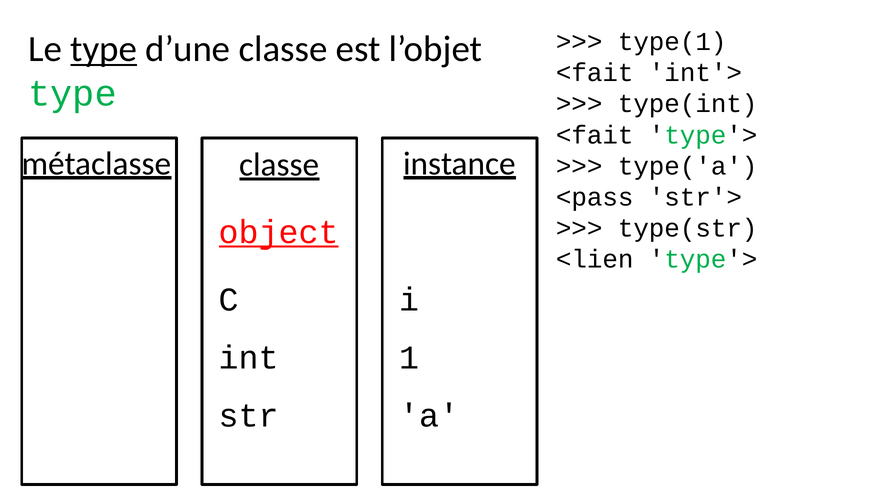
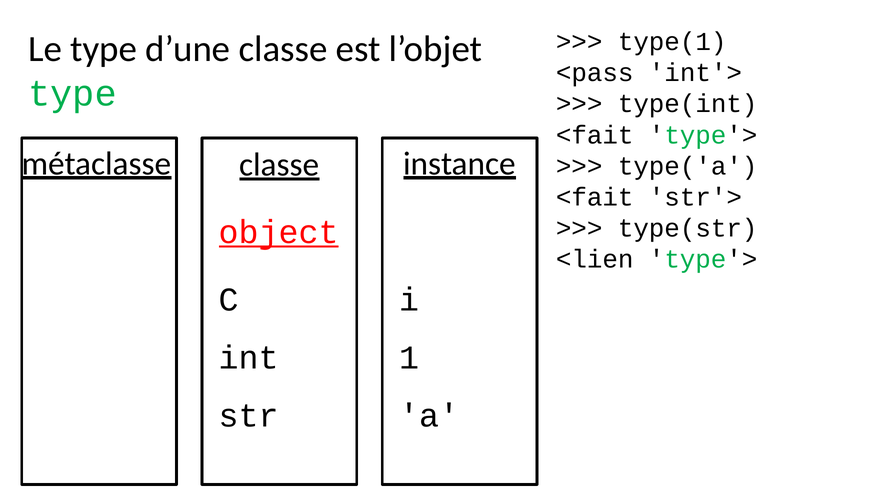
type at (104, 49) underline: present -> none
<fait at (595, 73): <fait -> <pass
<pass at (595, 197): <pass -> <fait
